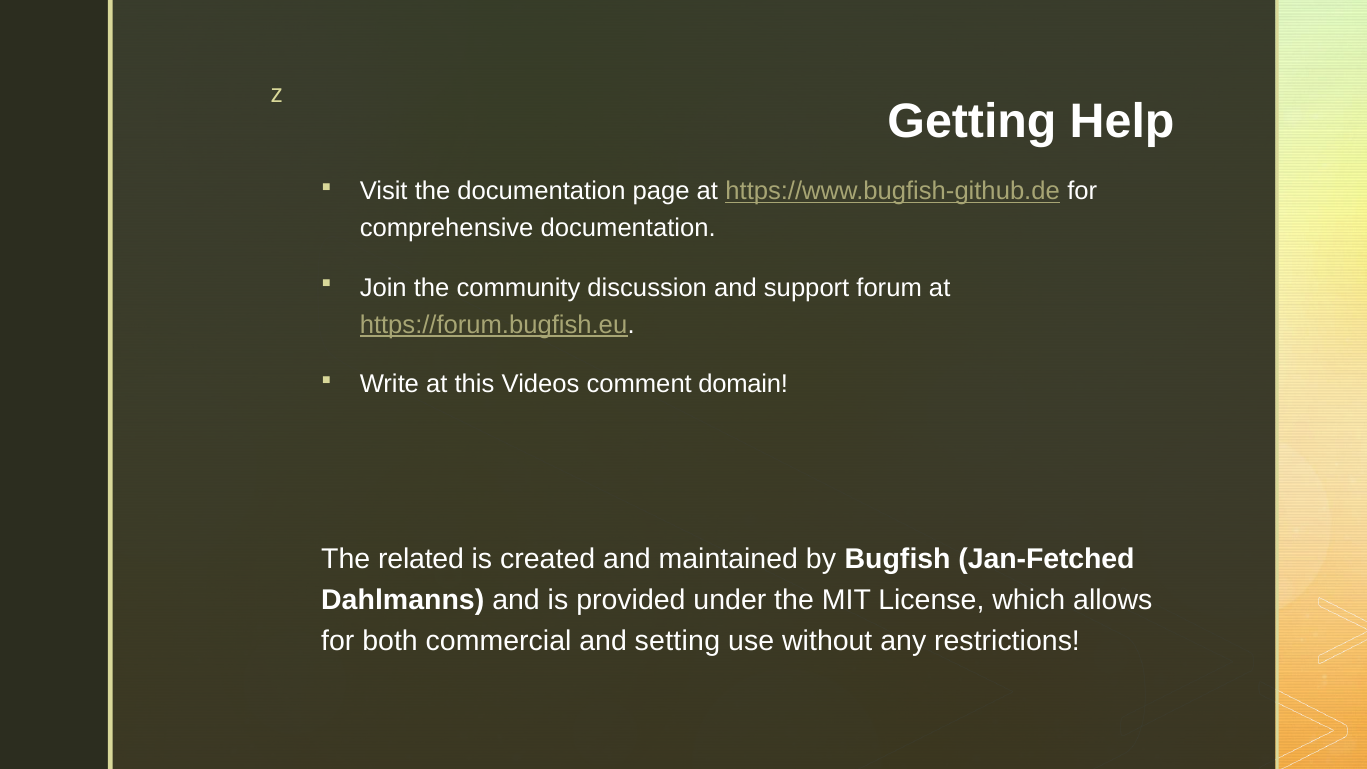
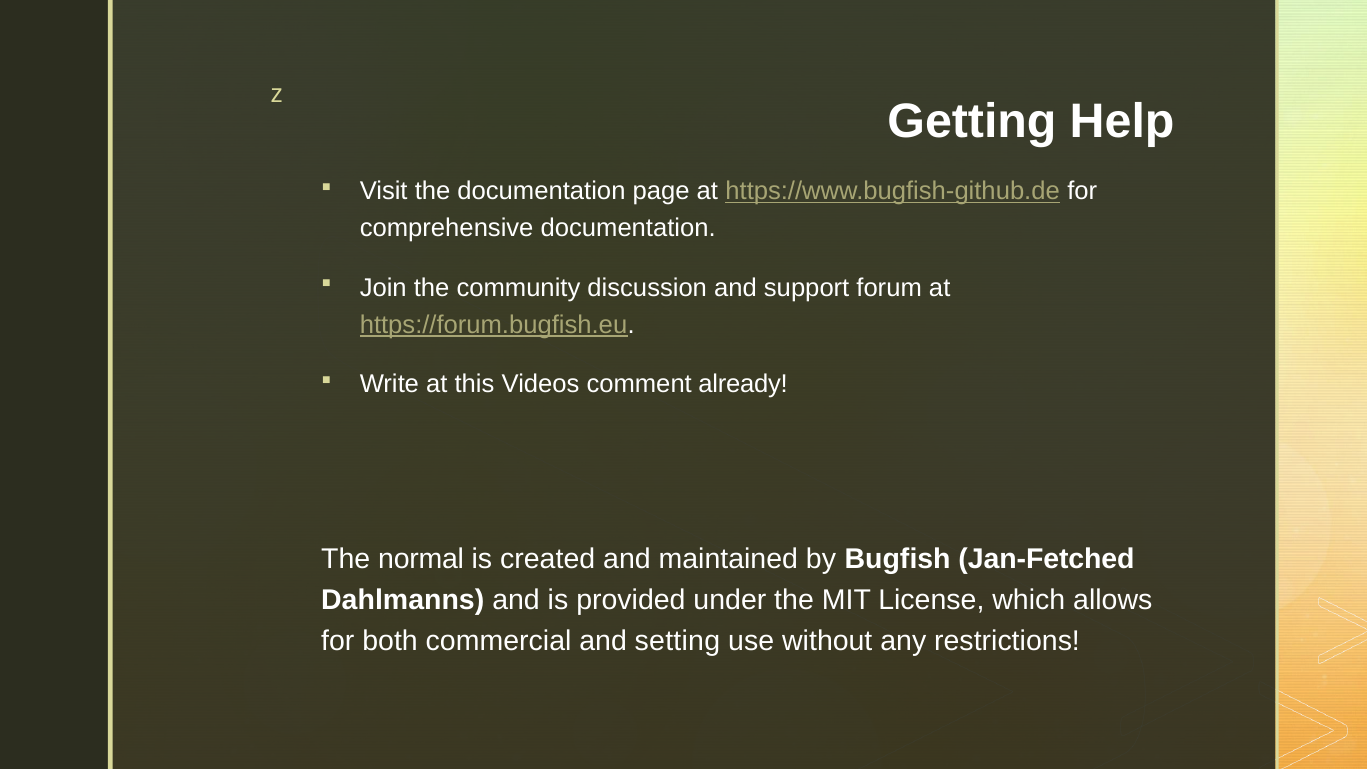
domain: domain -> already
related: related -> normal
